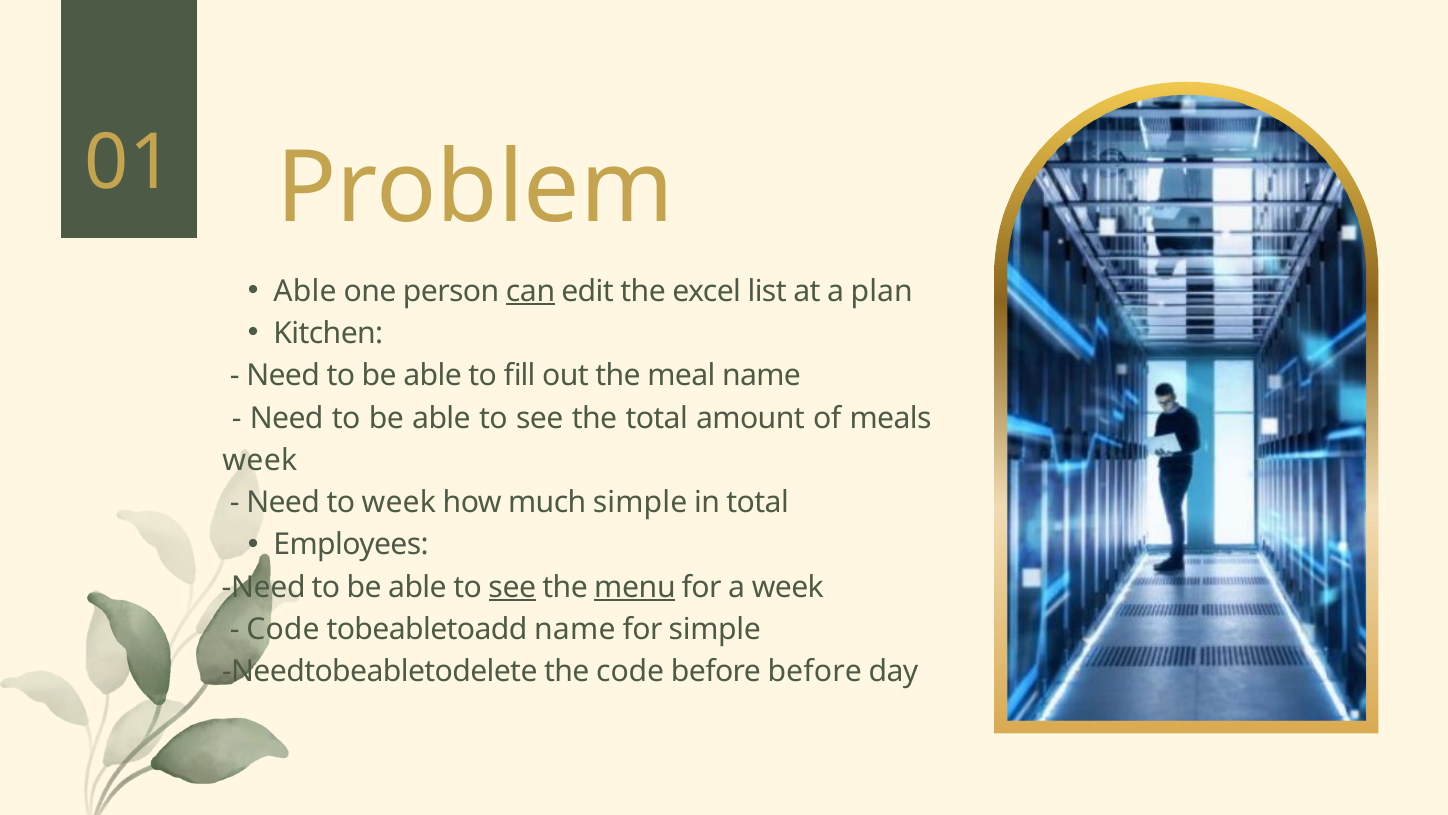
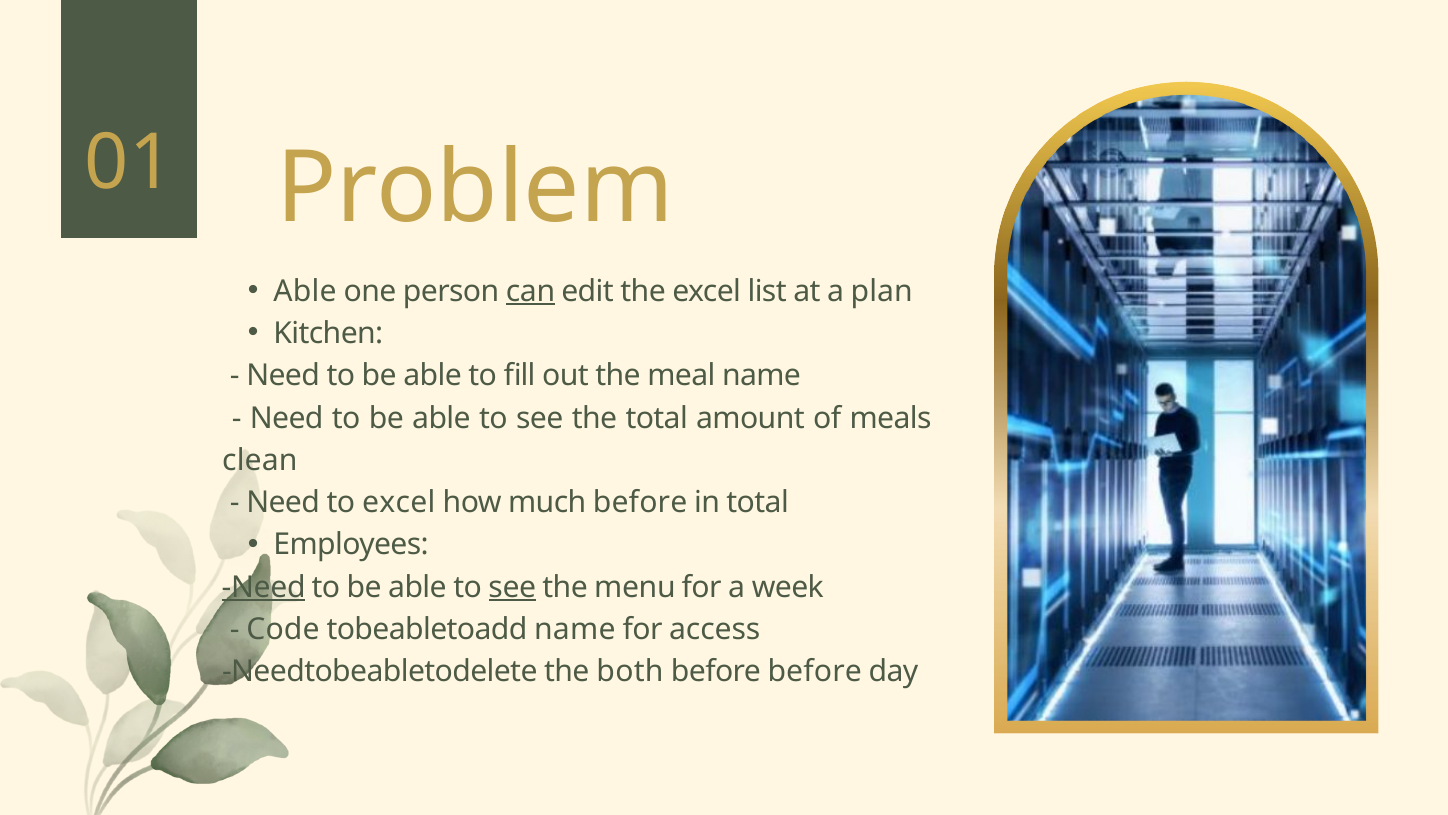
week at (260, 460): week -> clean
to week: week -> excel
much simple: simple -> before
Need at (264, 587) underline: none -> present
menu underline: present -> none
for simple: simple -> access
the code: code -> both
